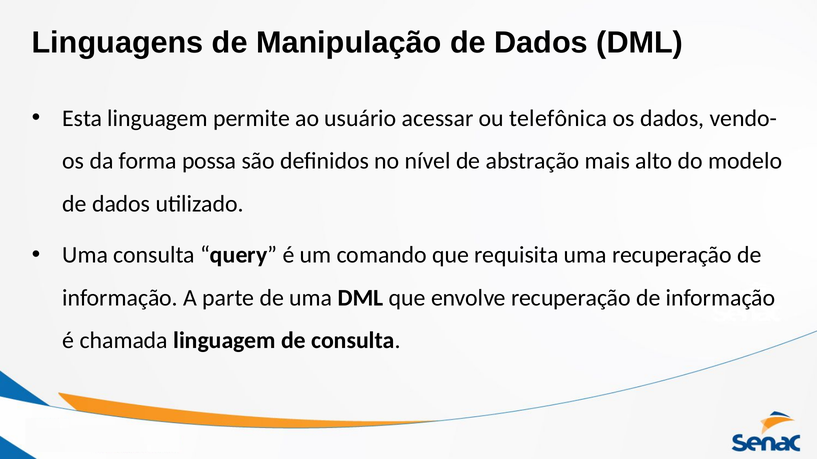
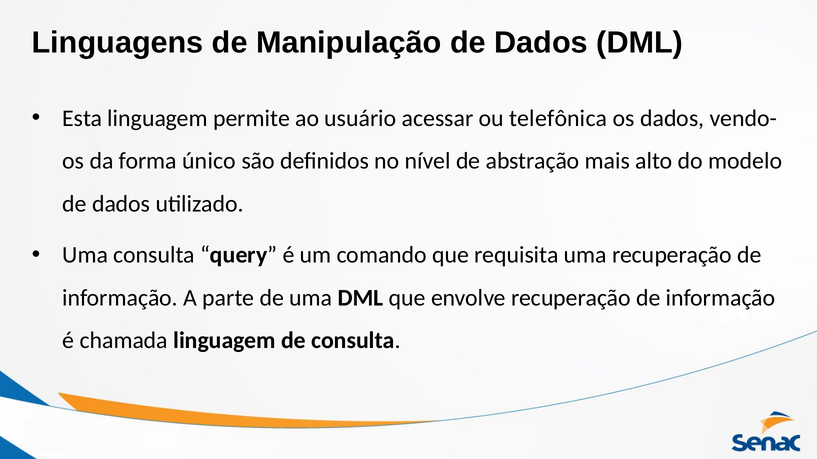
possa: possa -> único
